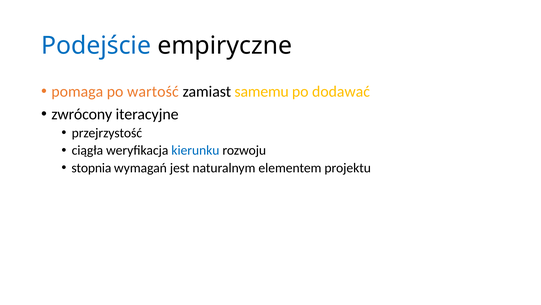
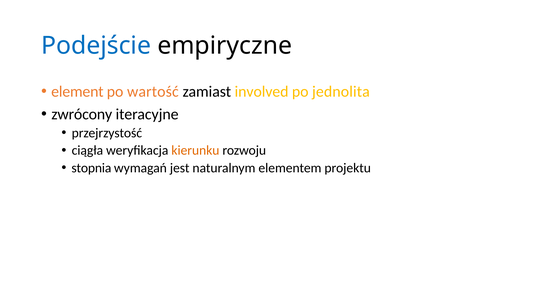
pomaga: pomaga -> element
samemu: samemu -> involved
dodawać: dodawać -> jednolita
kierunku colour: blue -> orange
